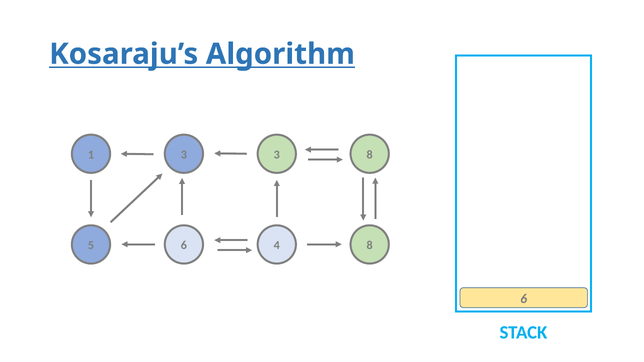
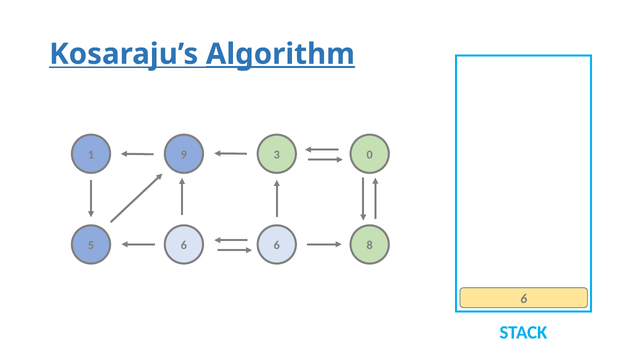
Algorithm underline: none -> present
1 3: 3 -> 9
3 8: 8 -> 0
6 4: 4 -> 6
